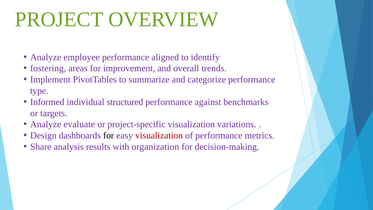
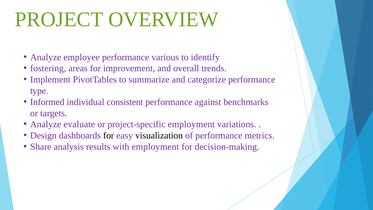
aligned: aligned -> various
structured: structured -> consistent
project-specific visualization: visualization -> employment
visualization at (159, 135) colour: red -> black
with organization: organization -> employment
